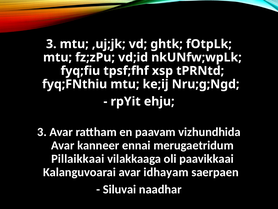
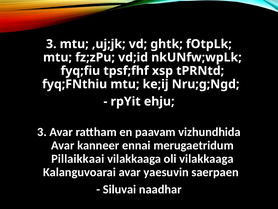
oli paavikkaai: paavikkaai -> vilakkaaga
idhayam: idhayam -> yaesuvin
